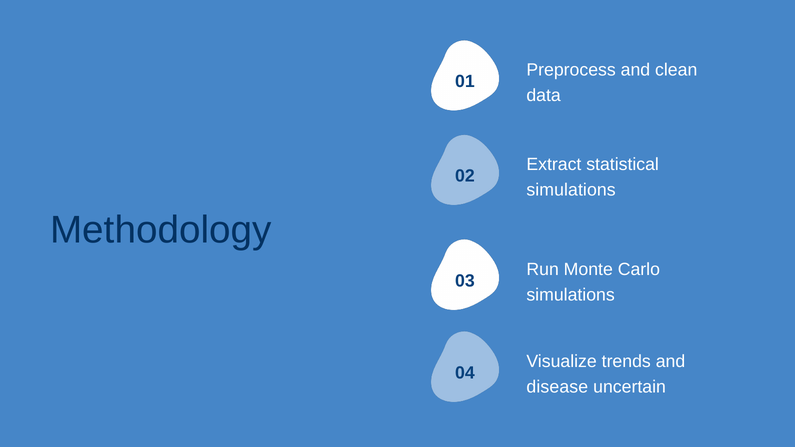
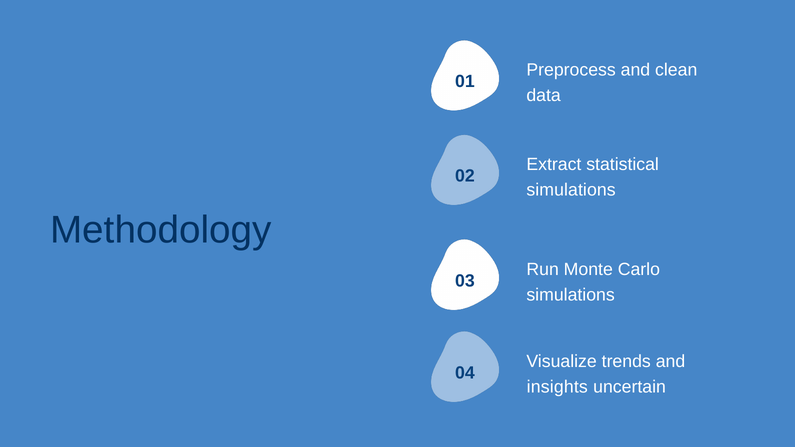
disease: disease -> insights
